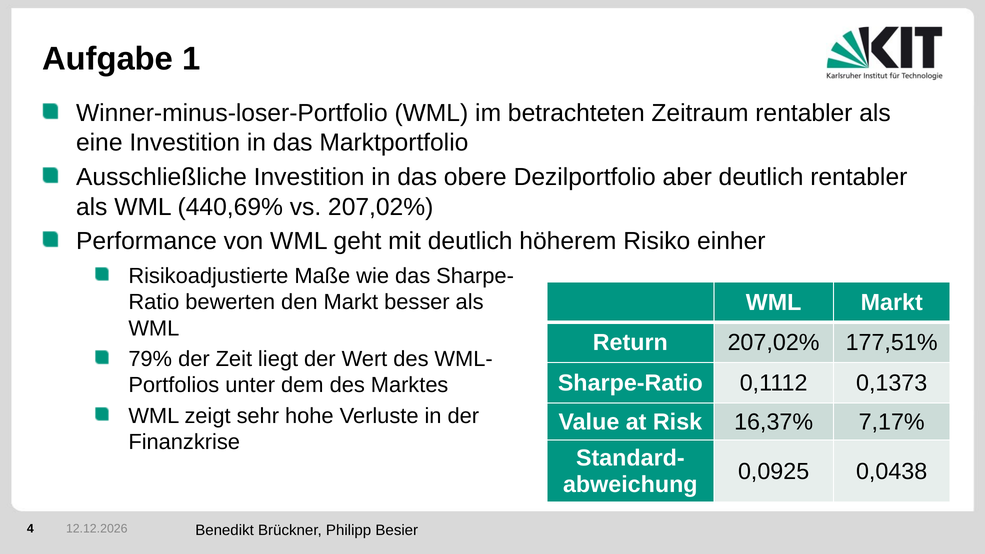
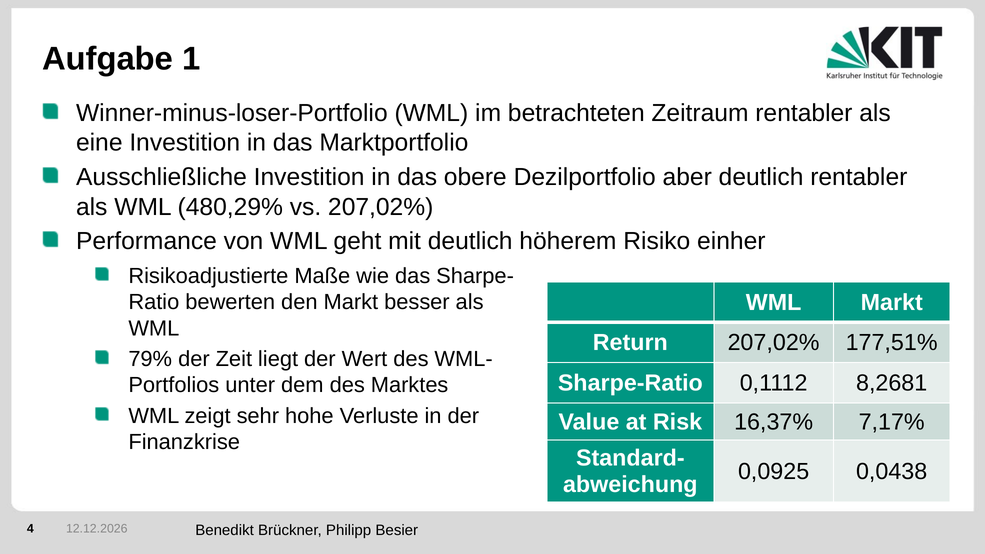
440,69%: 440,69% -> 480,29%
0,1373: 0,1373 -> 8,2681
